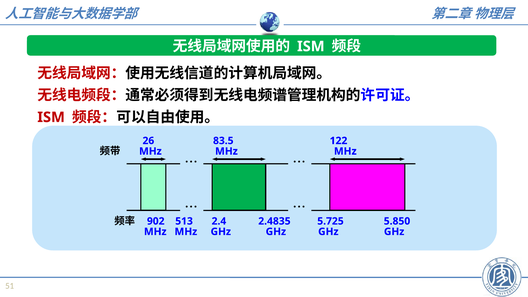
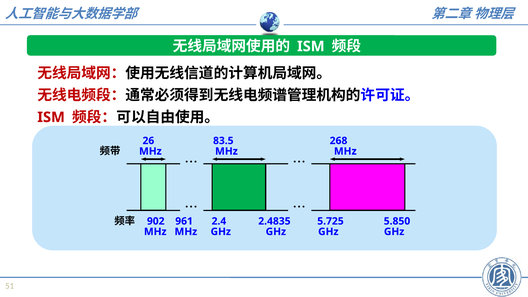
122: 122 -> 268
513: 513 -> 961
